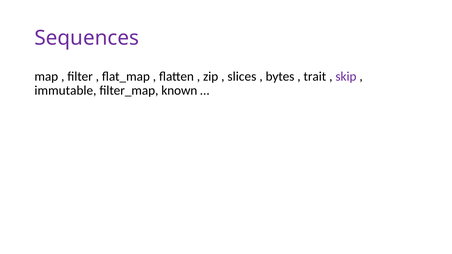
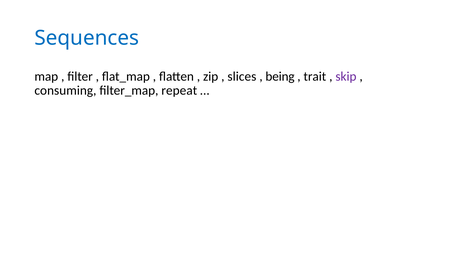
Sequences colour: purple -> blue
bytes: bytes -> being
immutable: immutable -> consuming
known: known -> repeat
